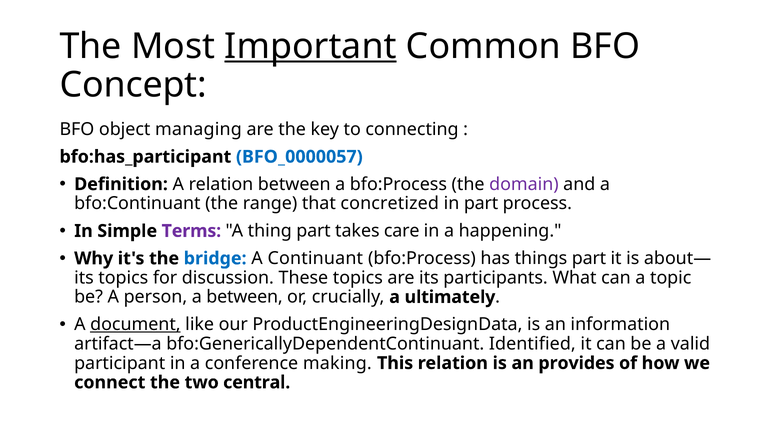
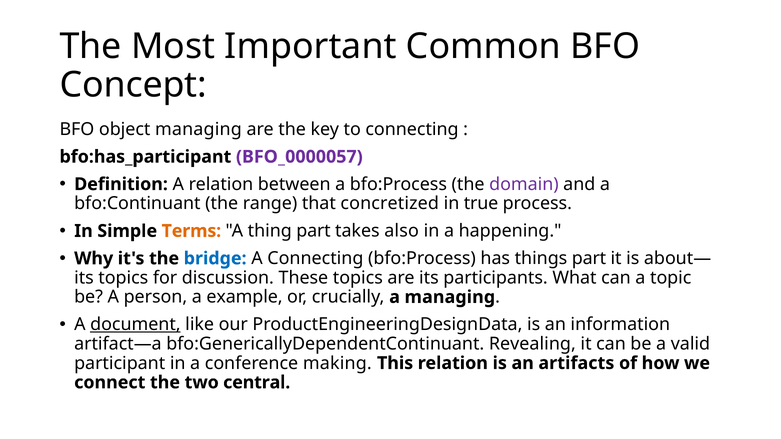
Important underline: present -> none
BFO_0000057 colour: blue -> purple
in part: part -> true
Terms colour: purple -> orange
care: care -> also
A Continuant: Continuant -> Connecting
a between: between -> example
a ultimately: ultimately -> managing
Identified: Identified -> Revealing
provides: provides -> artifacts
